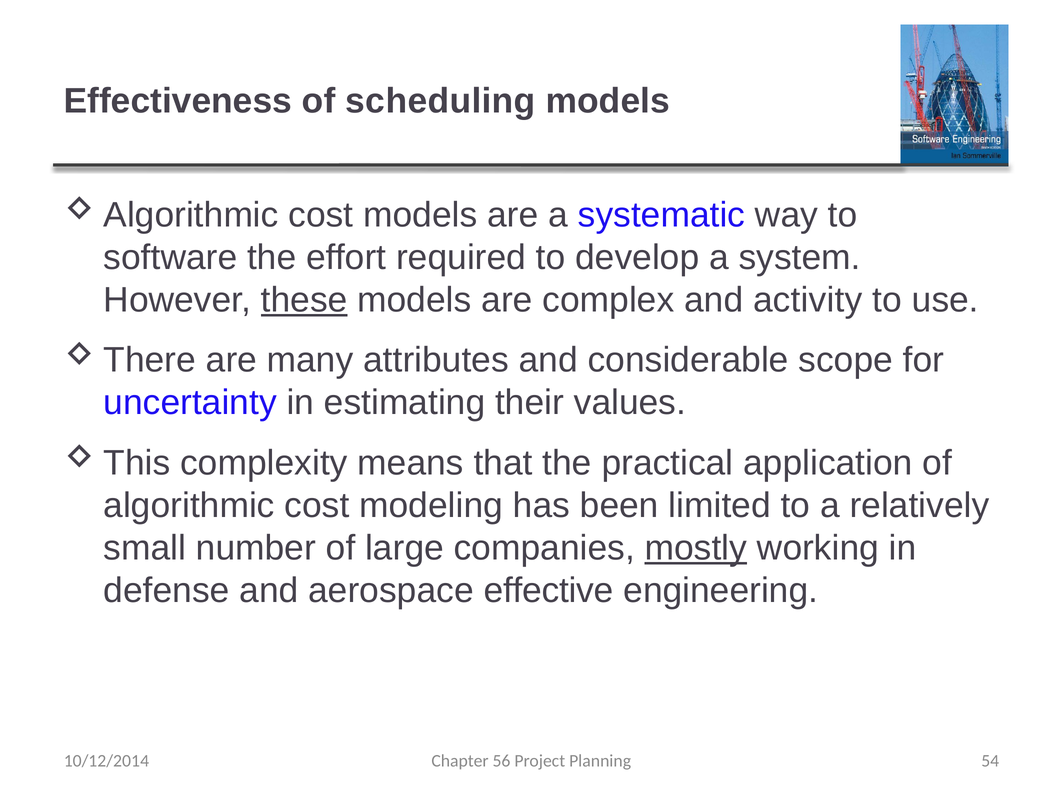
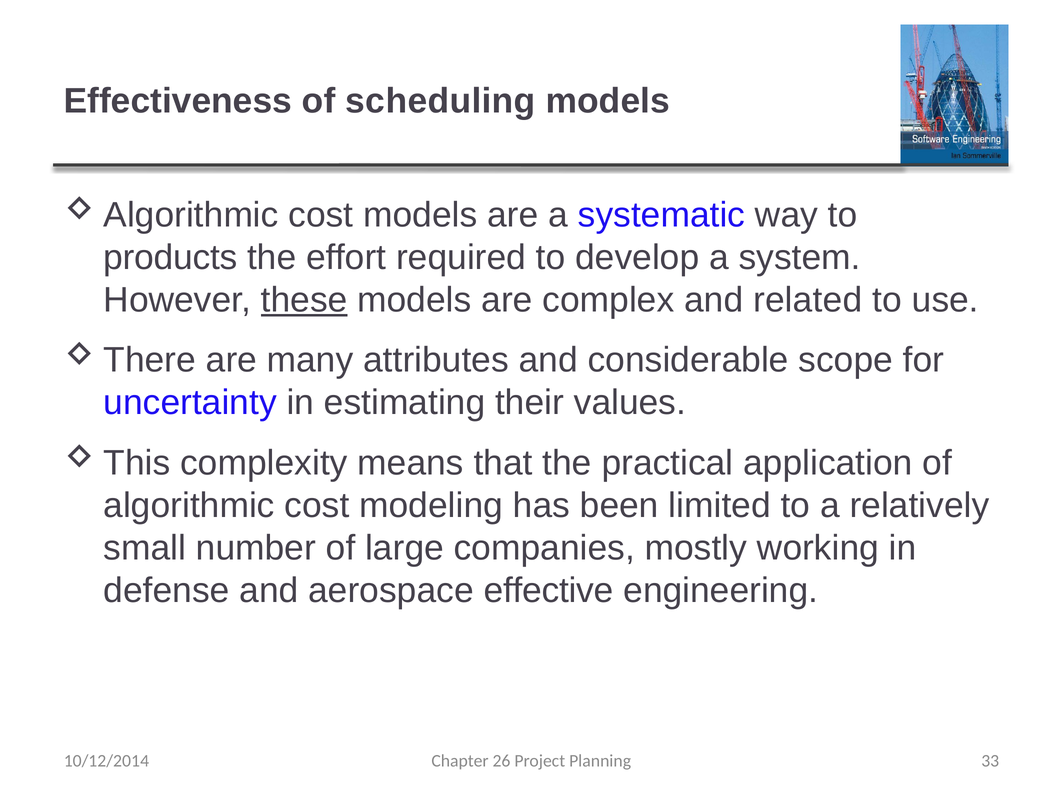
software: software -> products
activity: activity -> related
mostly underline: present -> none
56: 56 -> 26
54: 54 -> 33
